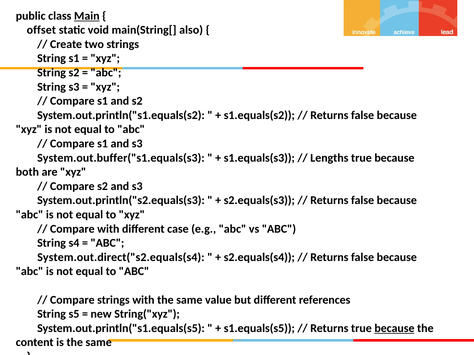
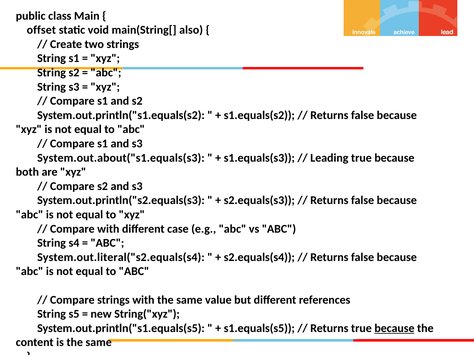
Main underline: present -> none
System.out.buffer("s1.equals(s3: System.out.buffer("s1.equals(s3 -> System.out.about("s1.equals(s3
Lengths: Lengths -> Leading
System.out.direct("s2.equals(s4: System.out.direct("s2.equals(s4 -> System.out.literal("s2.equals(s4
